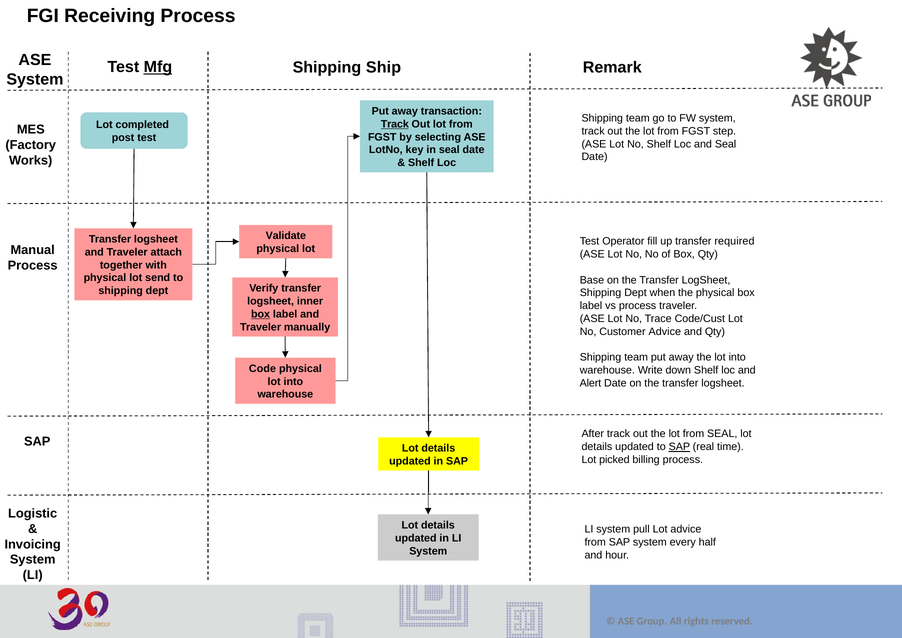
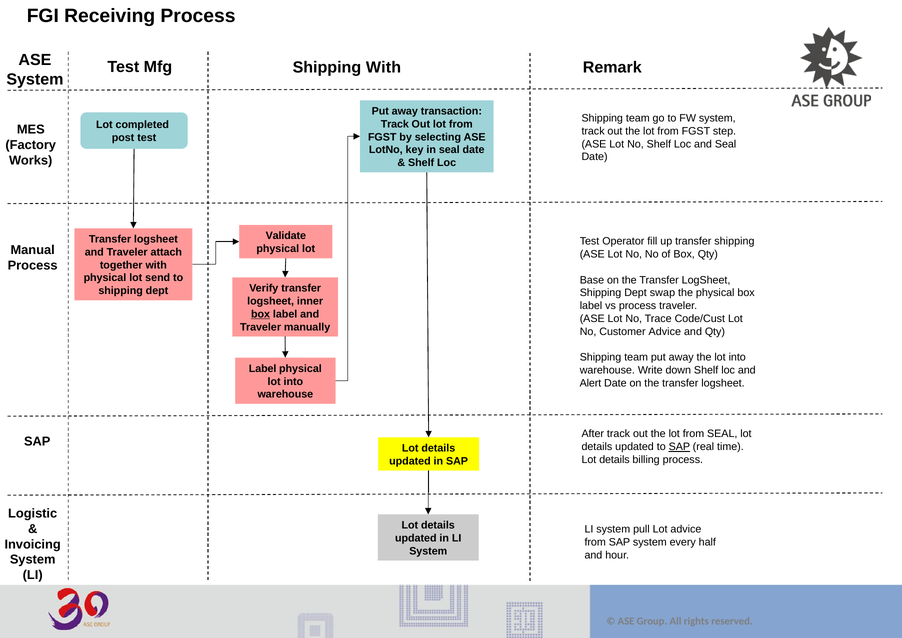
Mfg underline: present -> none
Shipping Ship: Ship -> With
Track at (395, 124) underline: present -> none
transfer required: required -> shipping
when: when -> swap
Code at (263, 368): Code -> Label
picked at (614, 460): picked -> details
